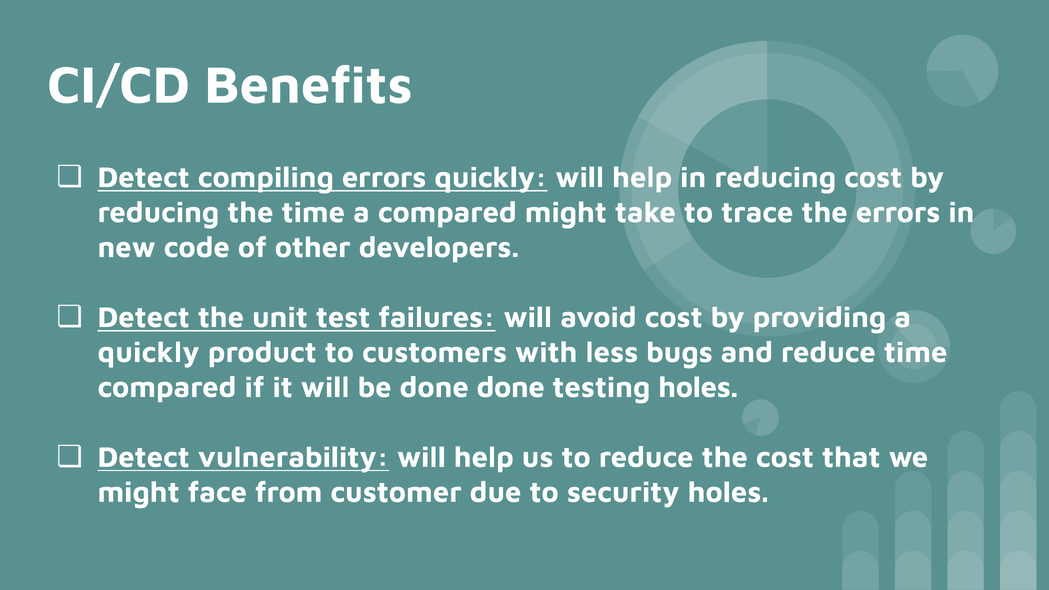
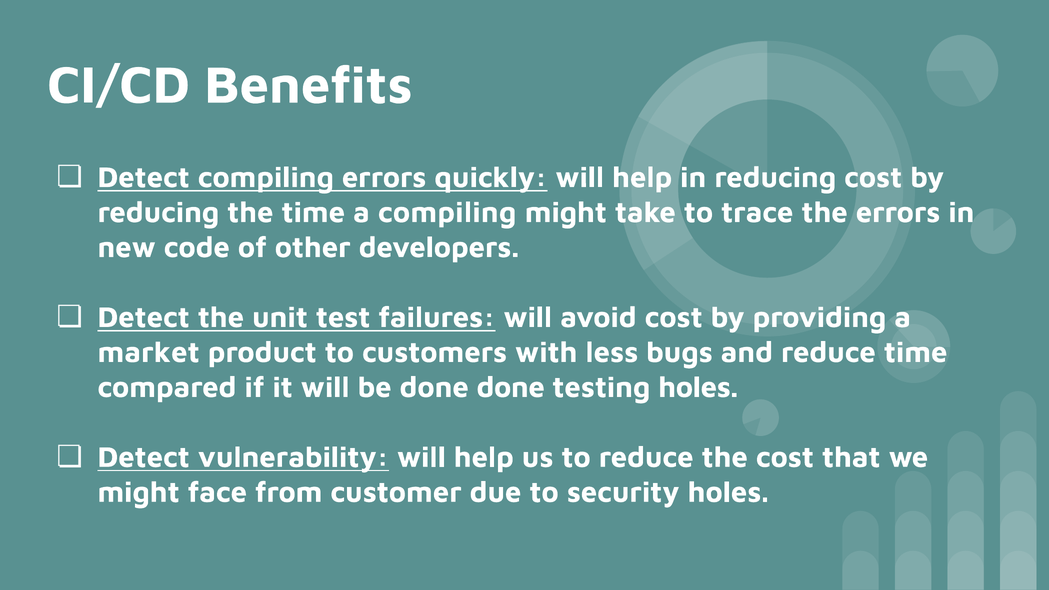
a compared: compared -> compiling
quickly at (149, 352): quickly -> market
